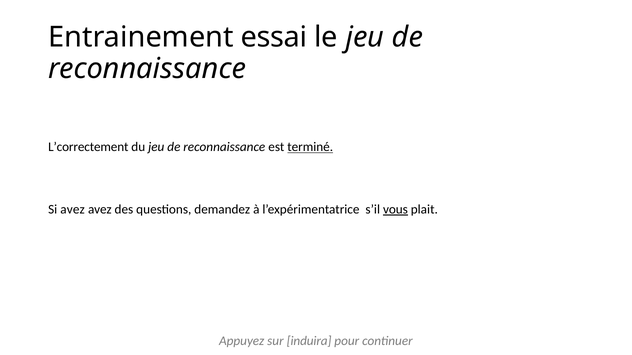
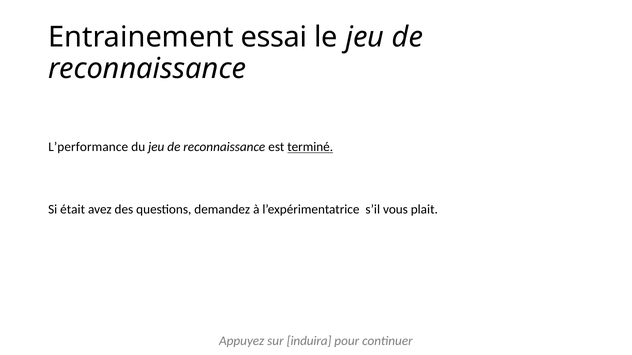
L’correctement: L’correctement -> L’performance
Si avez: avez -> était
vous underline: present -> none
